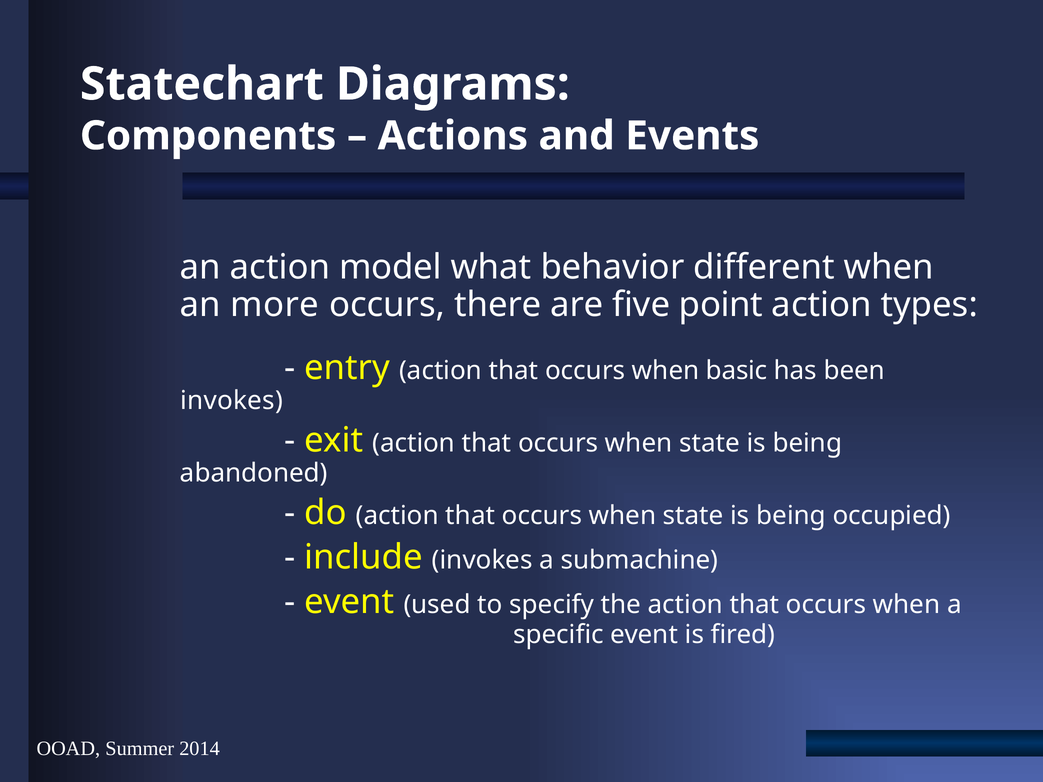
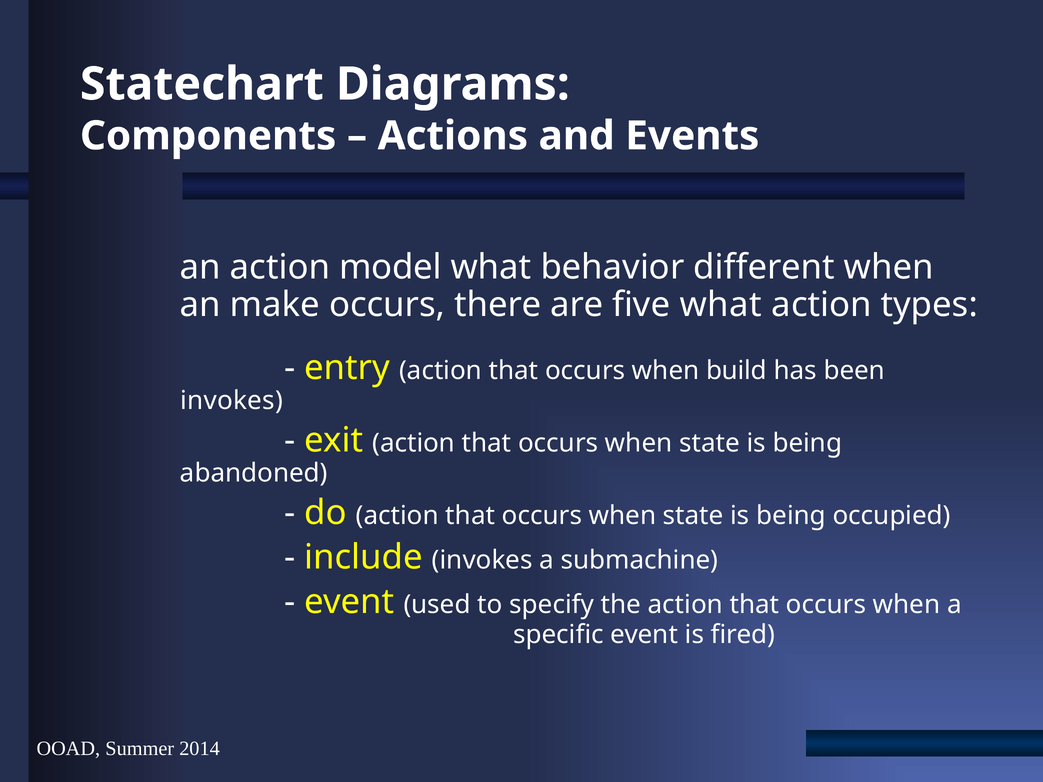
more: more -> make
five point: point -> what
basic: basic -> build
